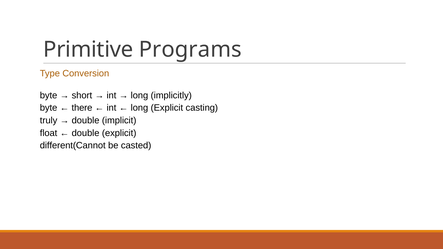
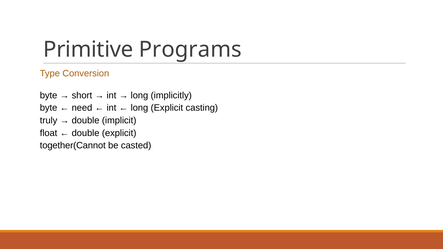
there: there -> need
different(Cannot: different(Cannot -> together(Cannot
